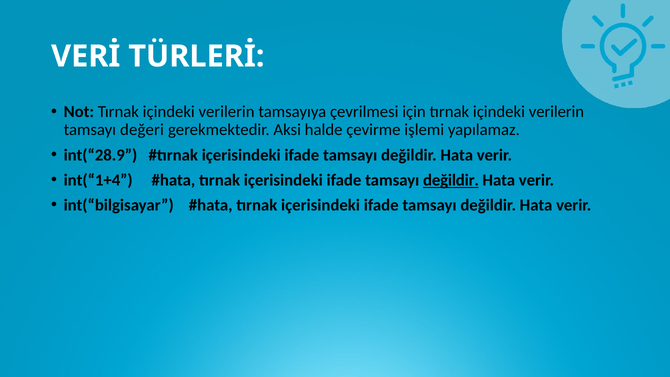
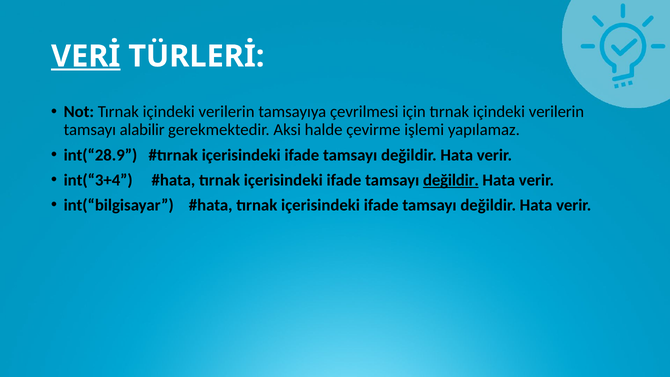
VERİ underline: none -> present
değeri: değeri -> alabilir
int(“1+4: int(“1+4 -> int(“3+4
